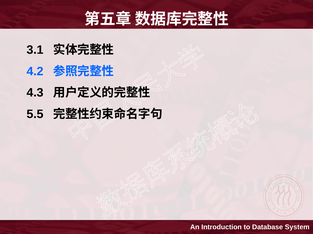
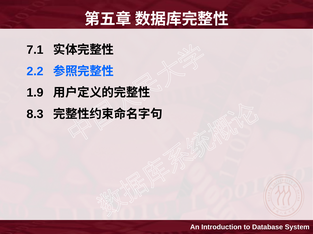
3.1: 3.1 -> 7.1
4.2: 4.2 -> 2.2
4.3: 4.3 -> 1.9
5.5: 5.5 -> 8.3
